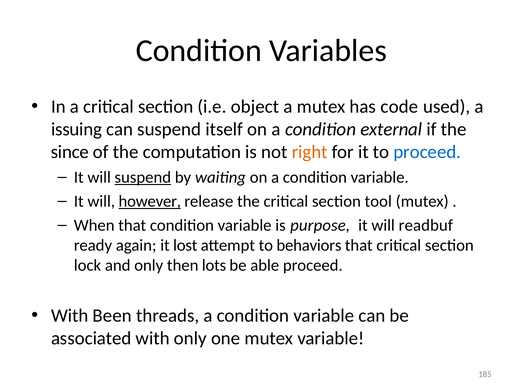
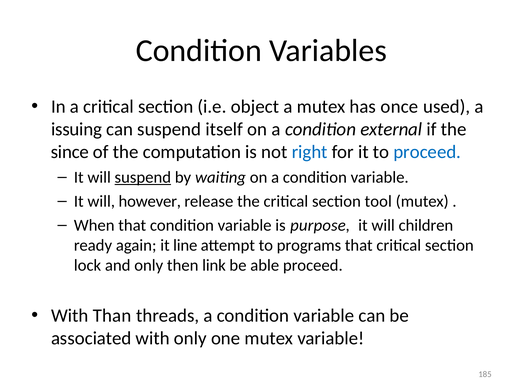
code: code -> once
right colour: orange -> blue
however underline: present -> none
readbuf: readbuf -> children
lost: lost -> line
behaviors: behaviors -> programs
lots: lots -> link
Been: Been -> Than
